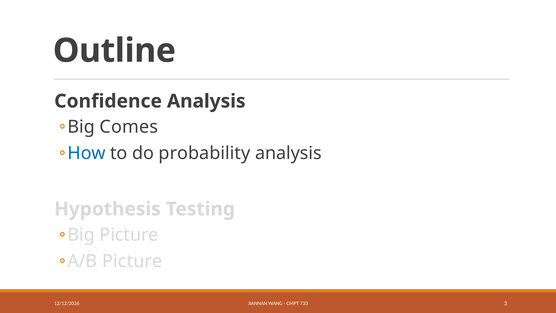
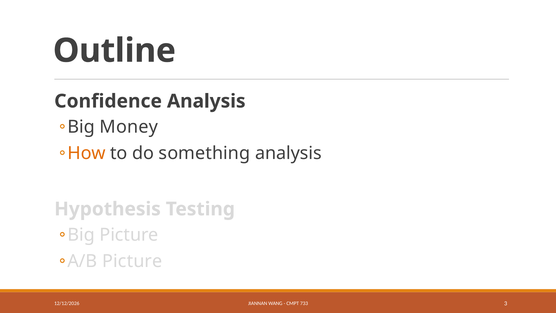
Comes: Comes -> Money
How colour: blue -> orange
probability: probability -> something
